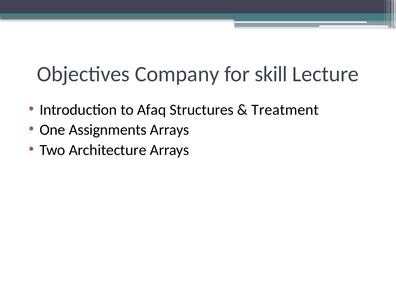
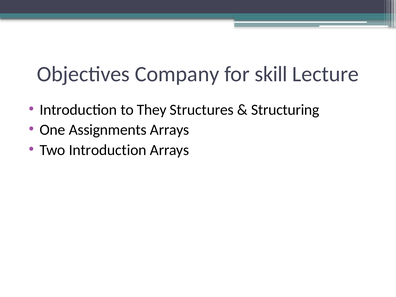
Afaq: Afaq -> They
Treatment: Treatment -> Structuring
Two Architecture: Architecture -> Introduction
